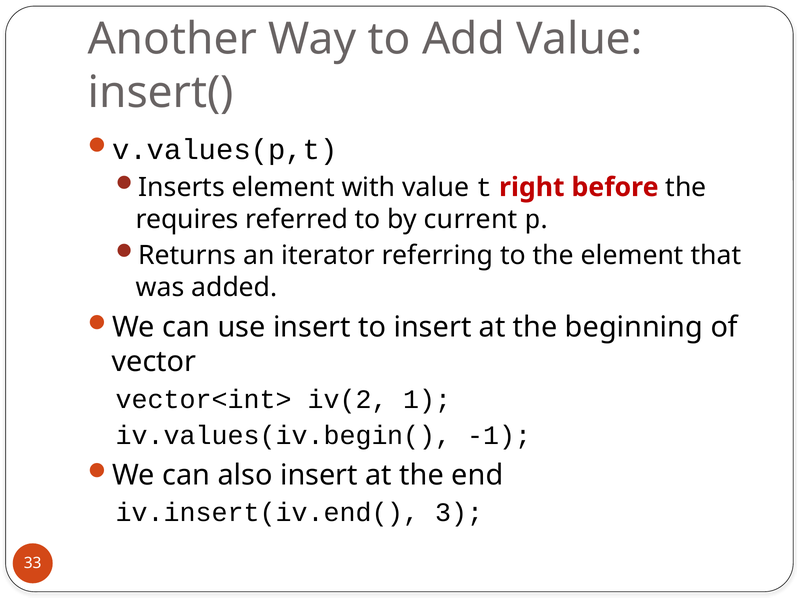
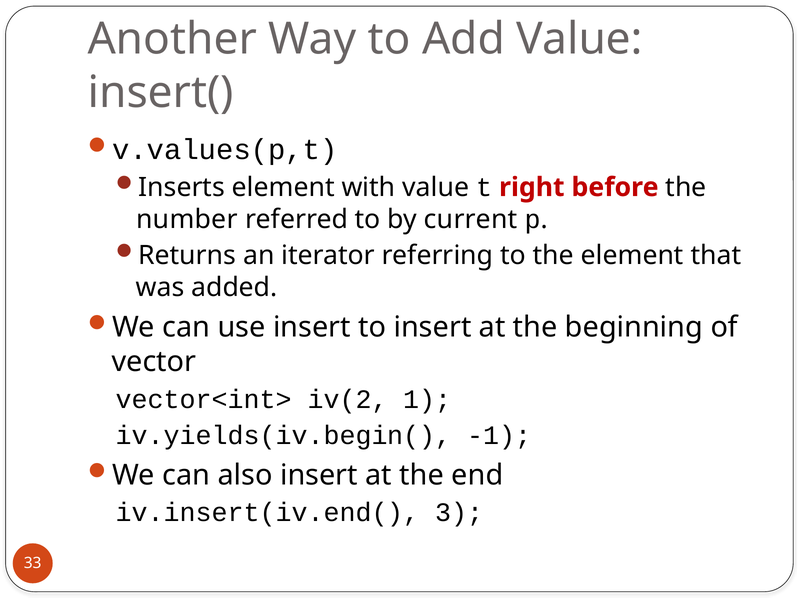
requires: requires -> number
iv.values(iv.begin(: iv.values(iv.begin( -> iv.yields(iv.begin(
